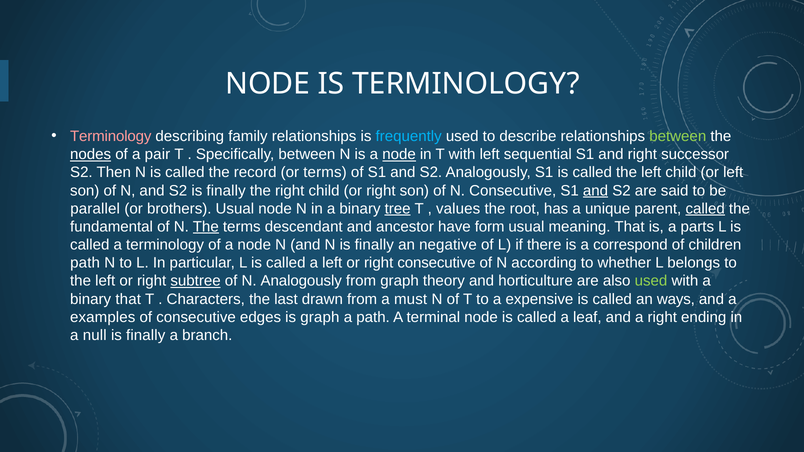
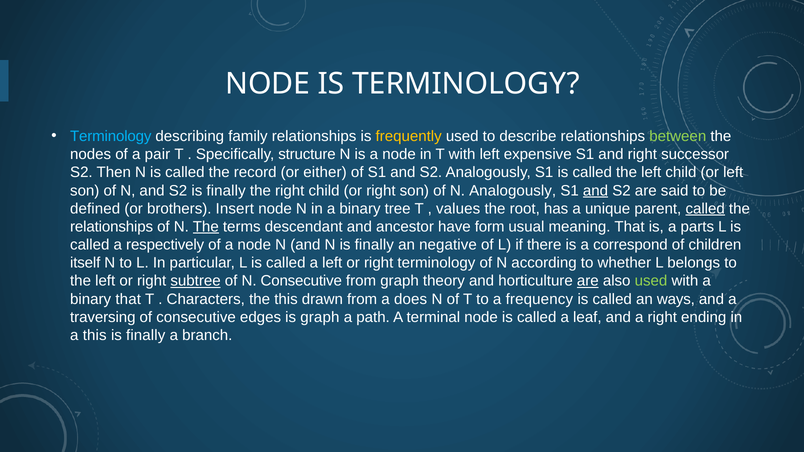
Terminology at (111, 136) colour: pink -> light blue
frequently colour: light blue -> yellow
nodes underline: present -> none
Specifically between: between -> structure
node at (399, 154) underline: present -> none
sequential: sequential -> expensive
or terms: terms -> either
N Consecutive: Consecutive -> Analogously
parallel: parallel -> defined
brothers Usual: Usual -> Insert
tree underline: present -> none
fundamental at (112, 227): fundamental -> relationships
a terminology: terminology -> respectively
path at (85, 263): path -> itself
right consecutive: consecutive -> terminology
N Analogously: Analogously -> Consecutive
are at (588, 281) underline: none -> present
the last: last -> this
must: must -> does
expensive: expensive -> frequency
examples: examples -> traversing
a null: null -> this
